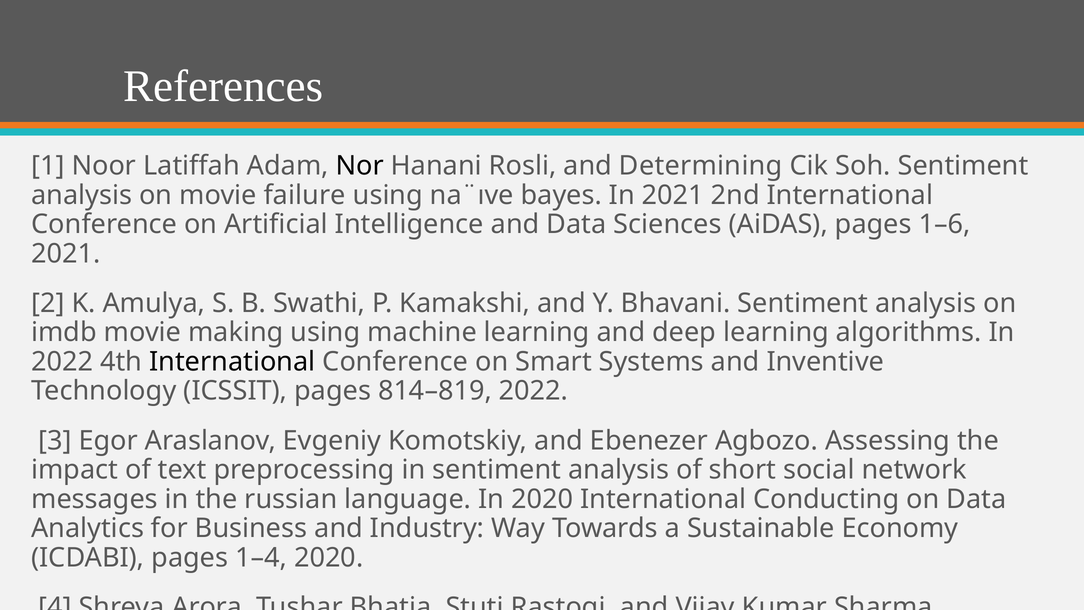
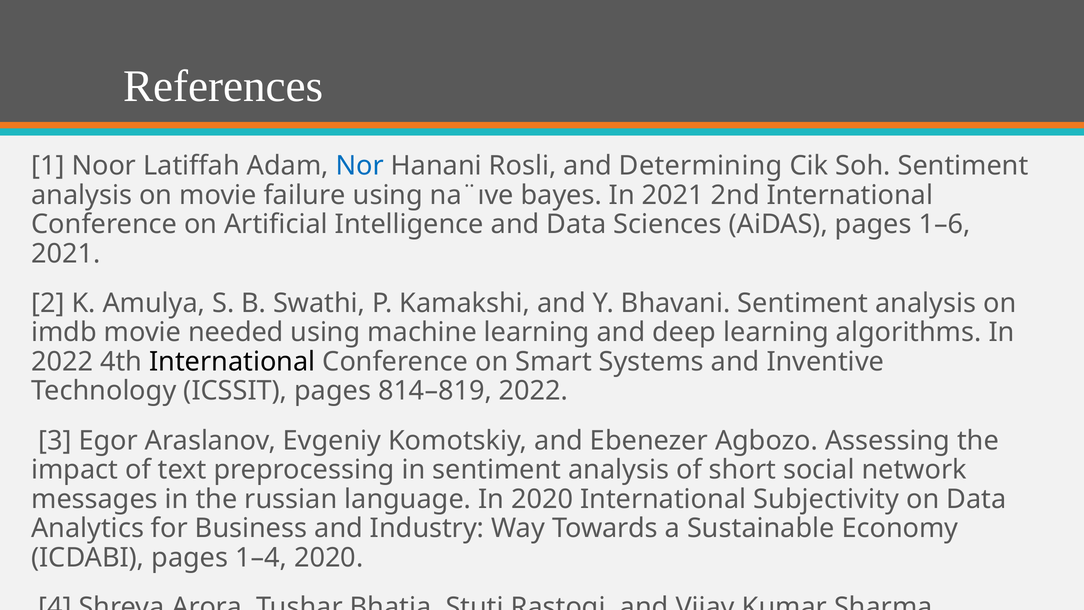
Nor colour: black -> blue
making: making -> needed
Conducting: Conducting -> Subjectivity
